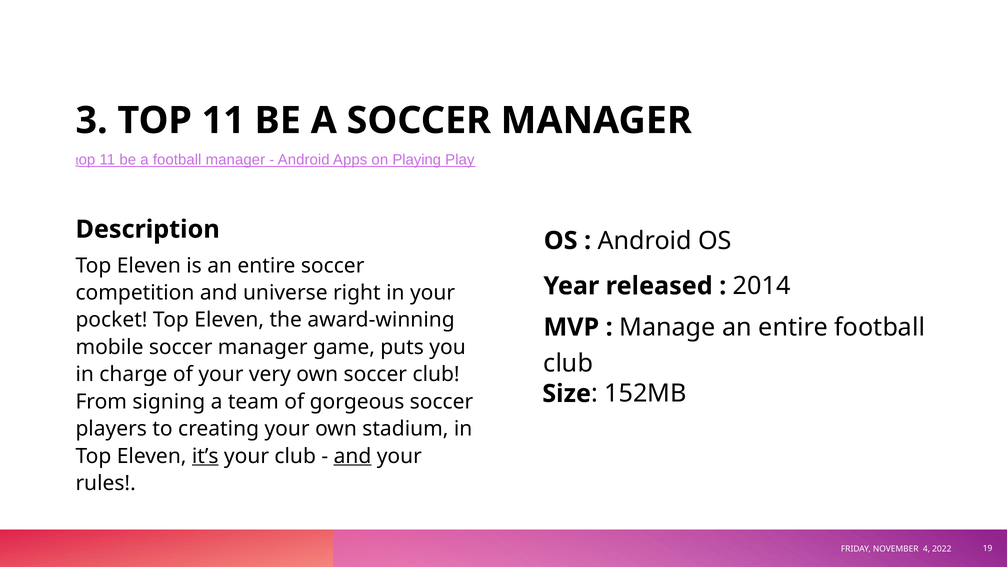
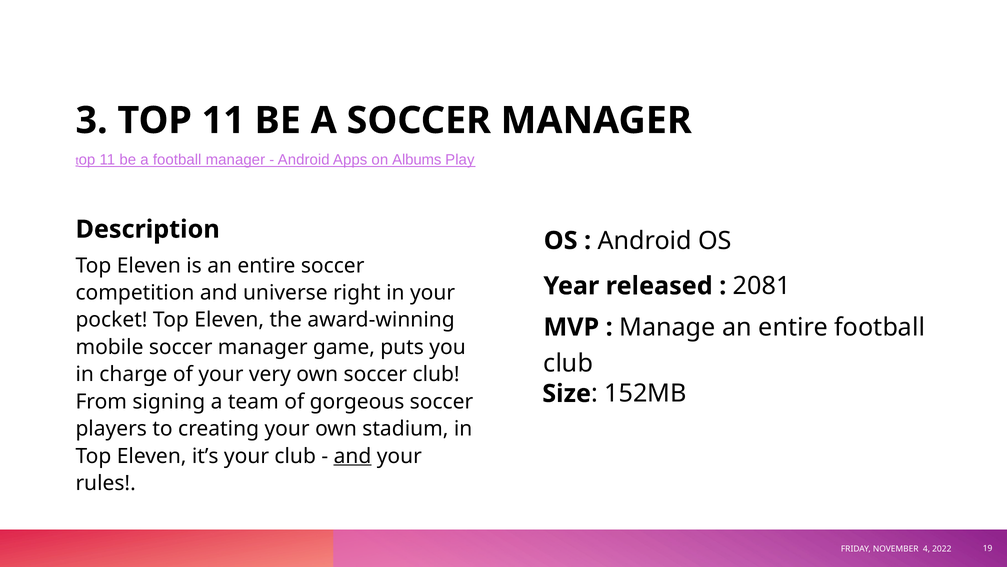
Playing: Playing -> Albums
2014: 2014 -> 2081
it’s underline: present -> none
